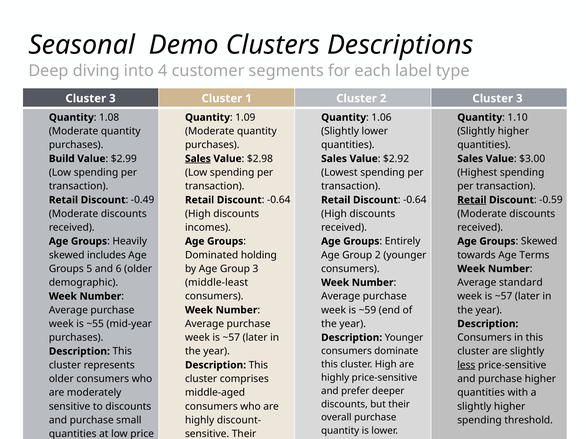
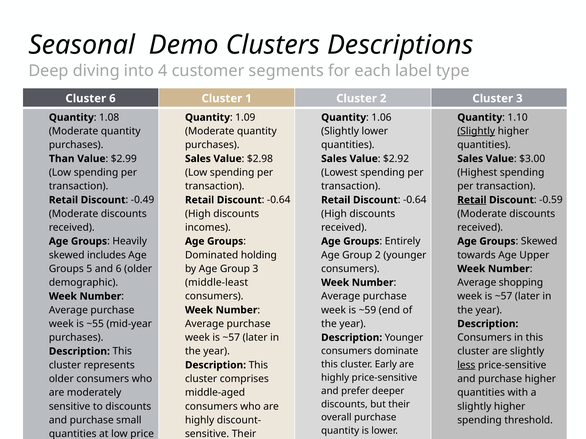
3 at (112, 99): 3 -> 6
Slightly at (476, 131) underline: none -> present
Build: Build -> Than
Sales at (198, 159) underline: present -> none
Terms: Terms -> Upper
standard: standard -> shopping
cluster High: High -> Early
